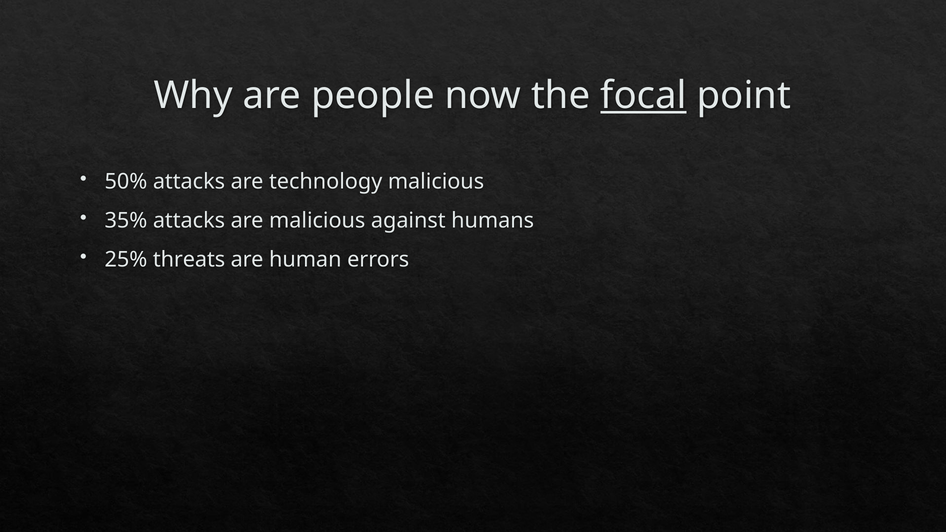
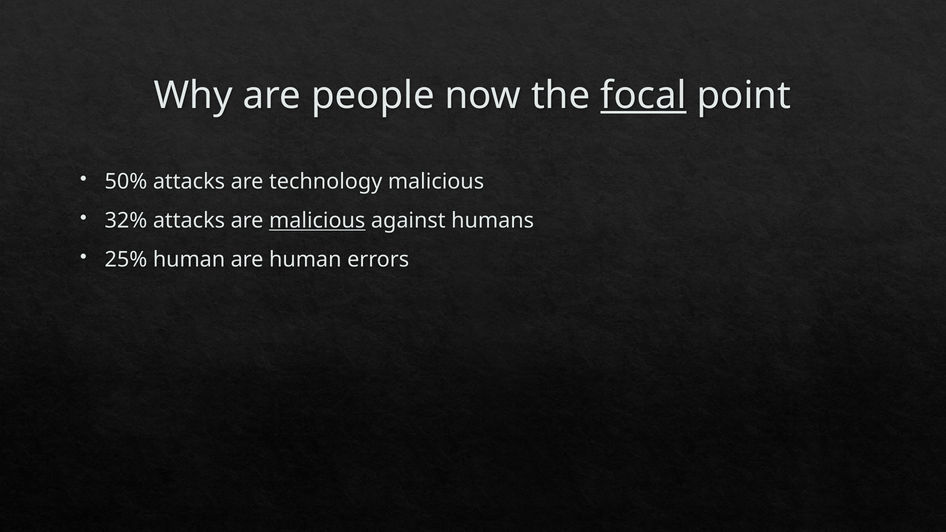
35%: 35% -> 32%
malicious at (317, 221) underline: none -> present
25% threats: threats -> human
